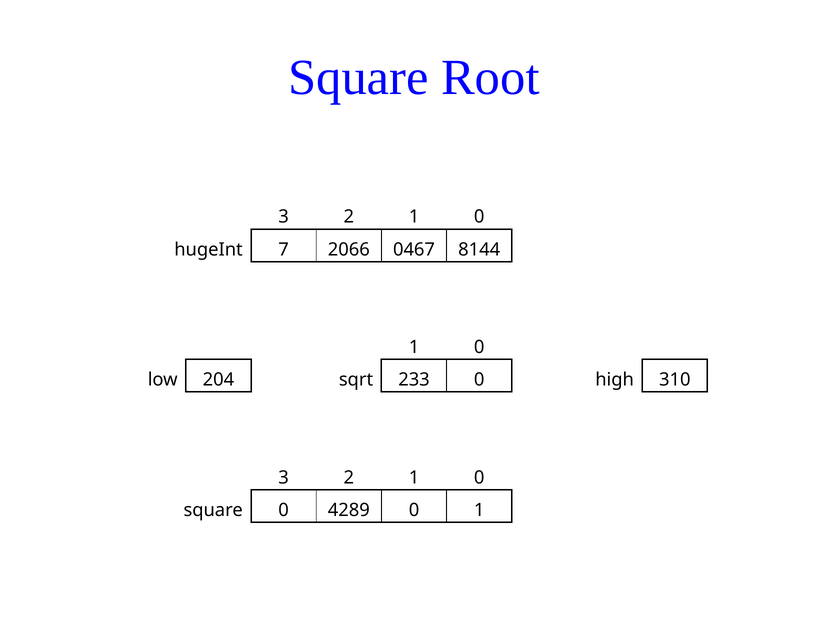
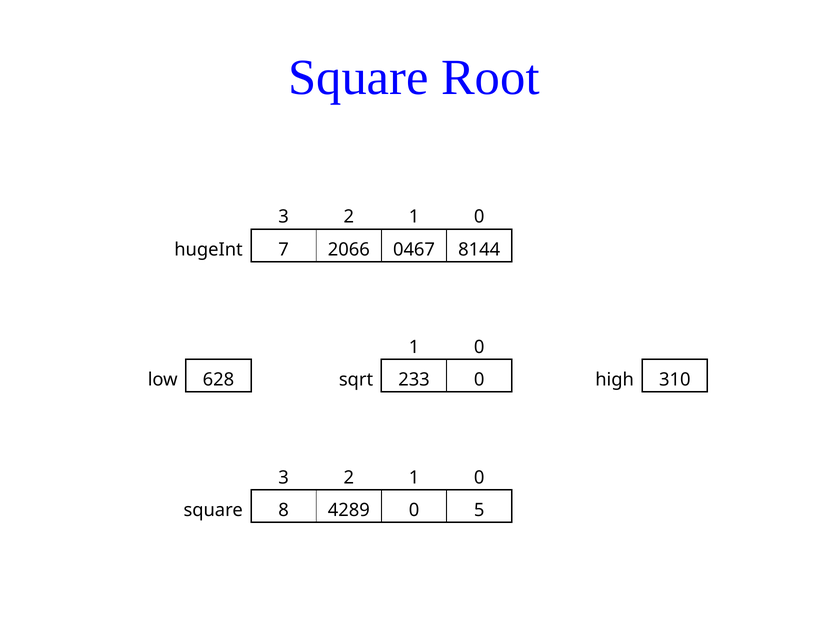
204: 204 -> 628
square 0: 0 -> 8
0 1: 1 -> 5
